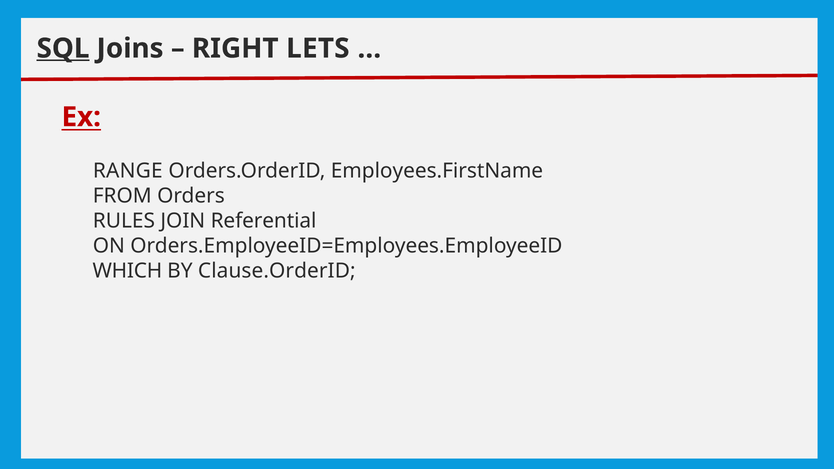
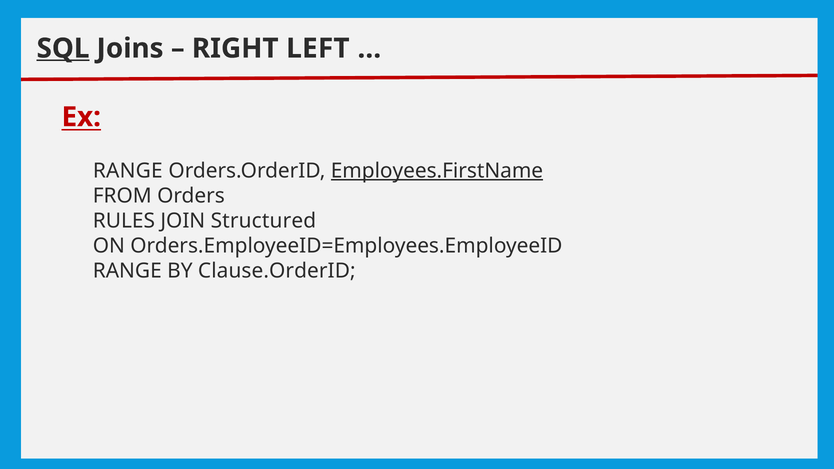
LETS: LETS -> LEFT
Employees.FirstName underline: none -> present
Referential: Referential -> Structured
WHICH at (127, 271): WHICH -> RANGE
